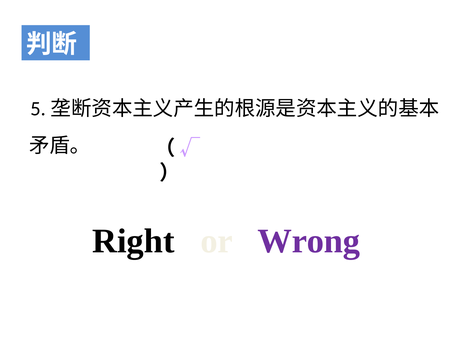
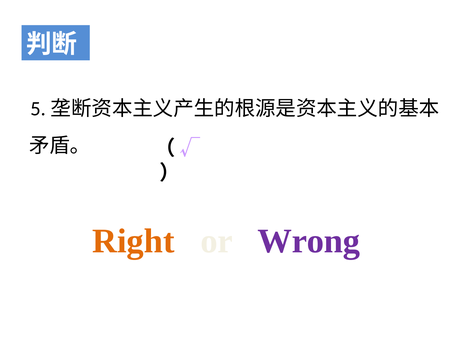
Right colour: black -> orange
